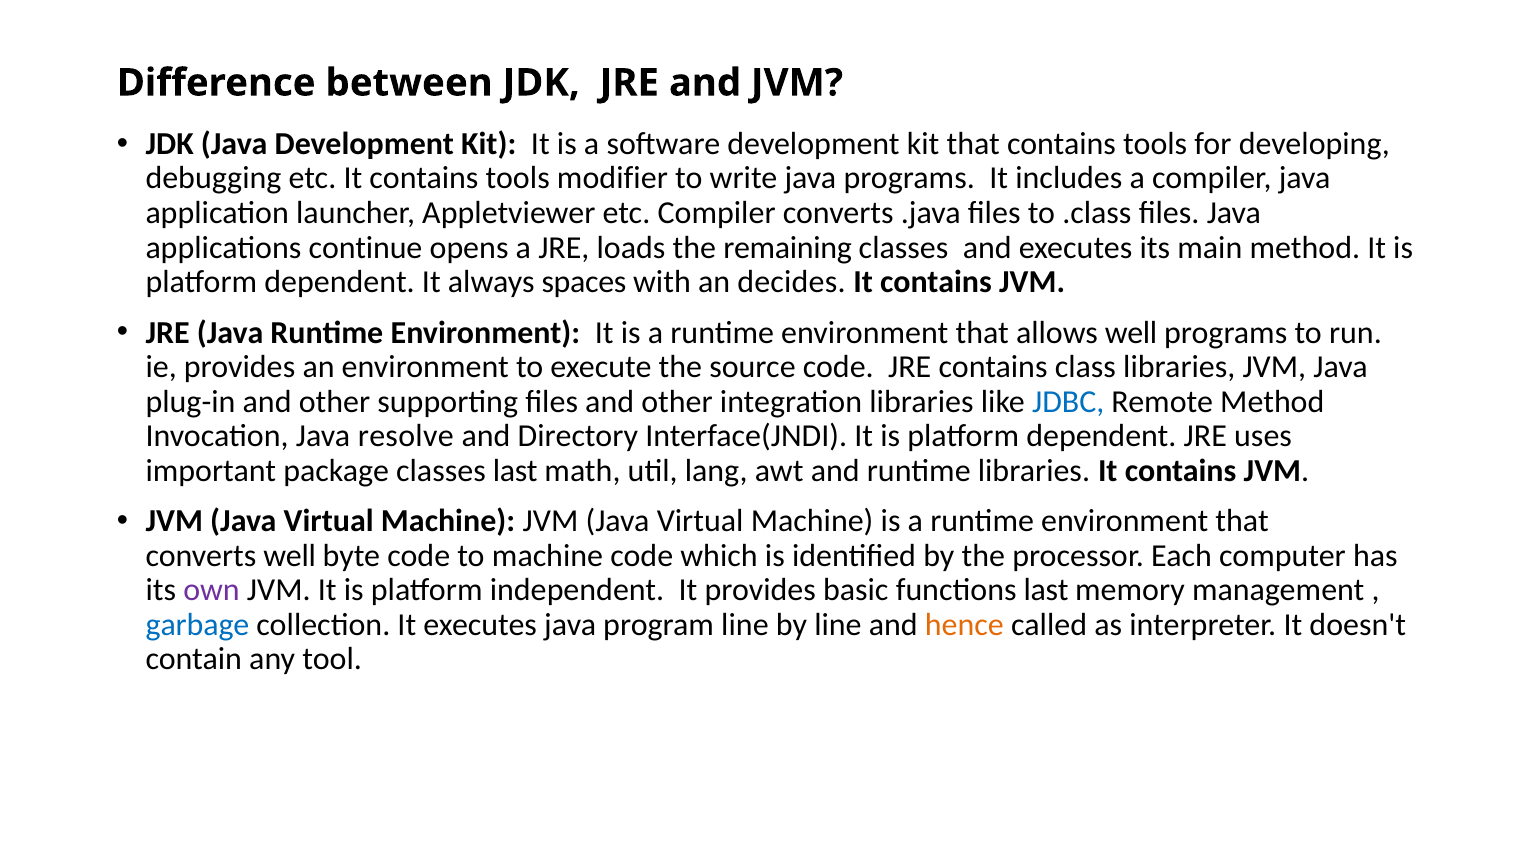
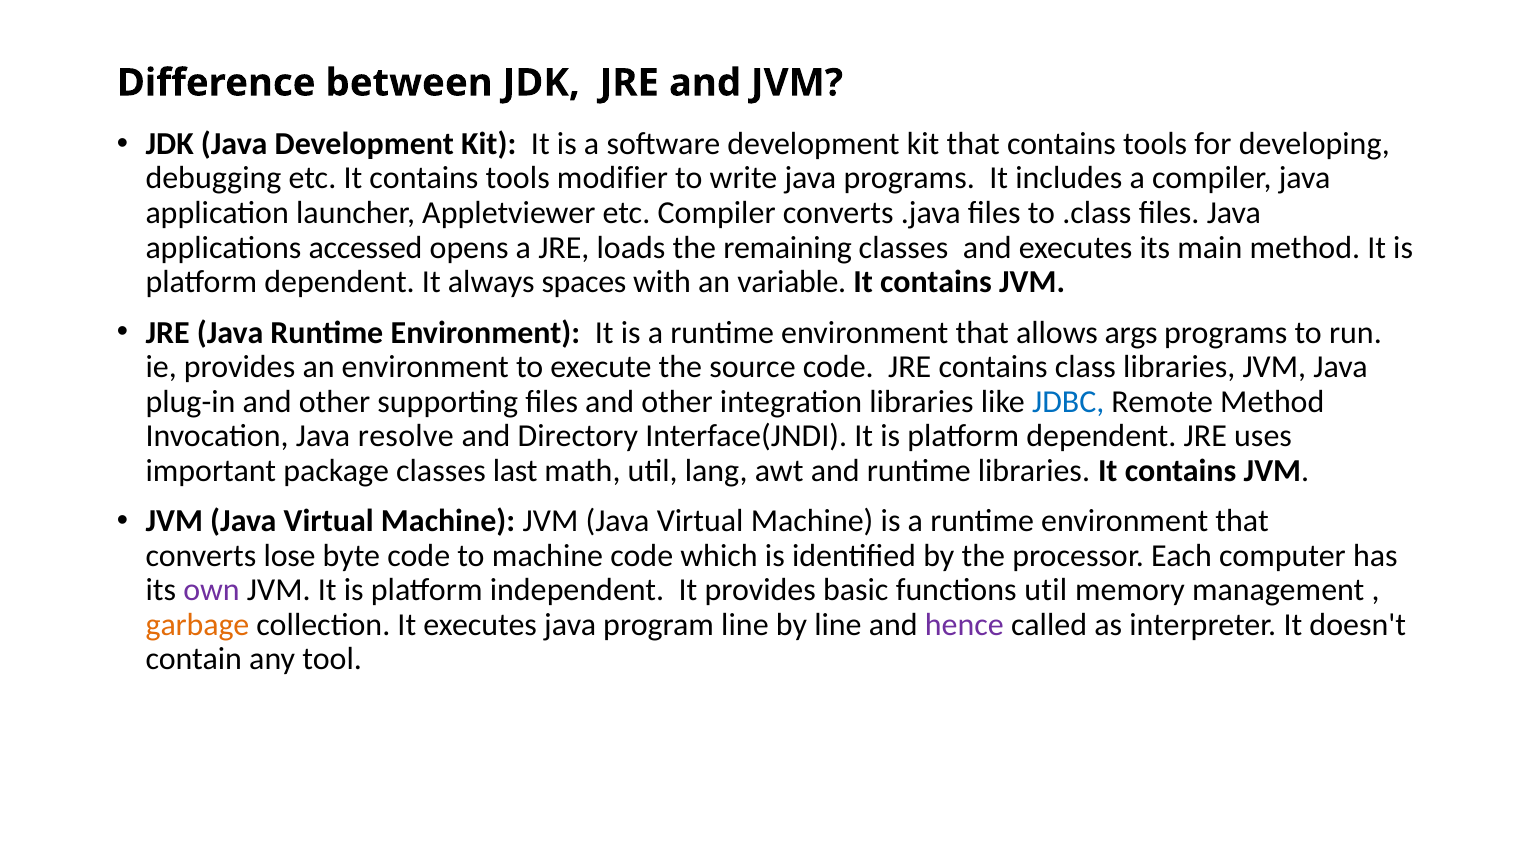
continue: continue -> accessed
decides: decides -> variable
allows well: well -> args
converts well: well -> lose
functions last: last -> util
garbage colour: blue -> orange
hence colour: orange -> purple
